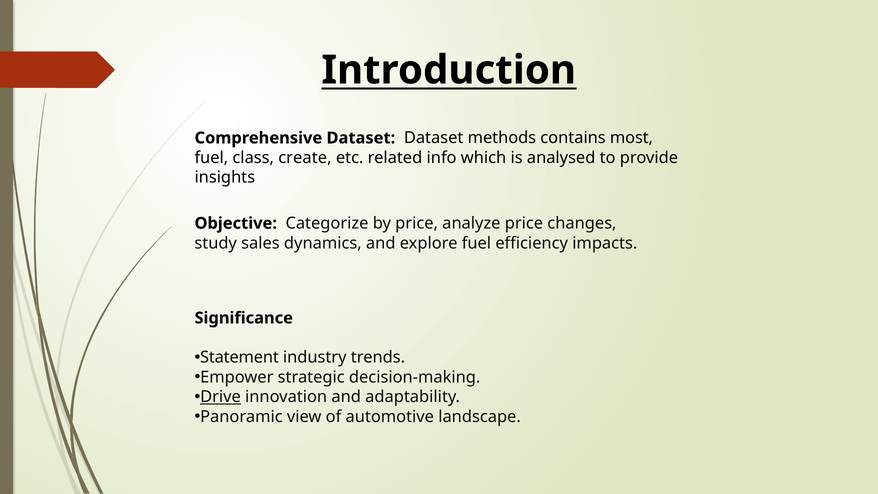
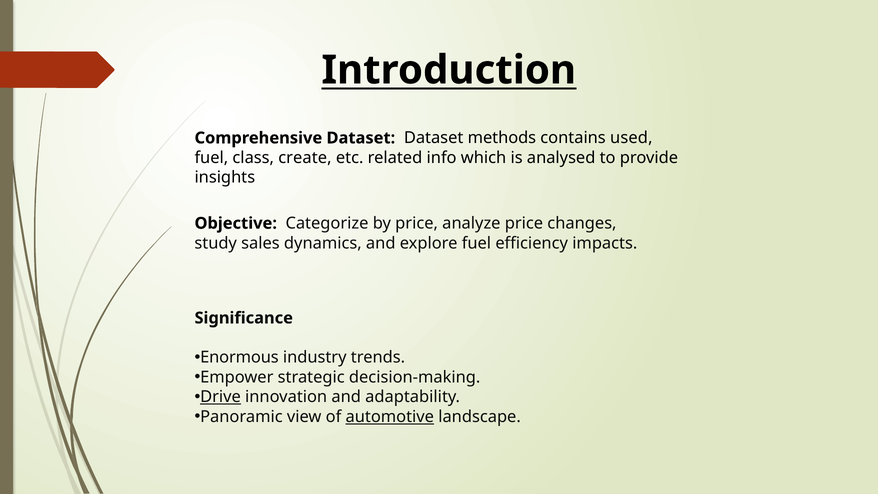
most: most -> used
Statement: Statement -> Enormous
automotive underline: none -> present
